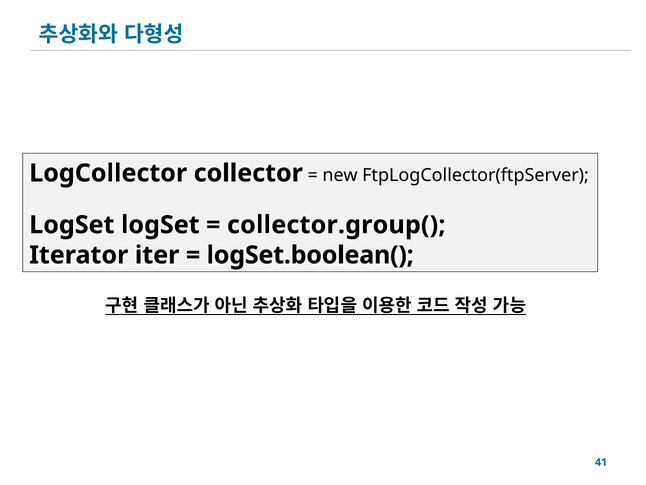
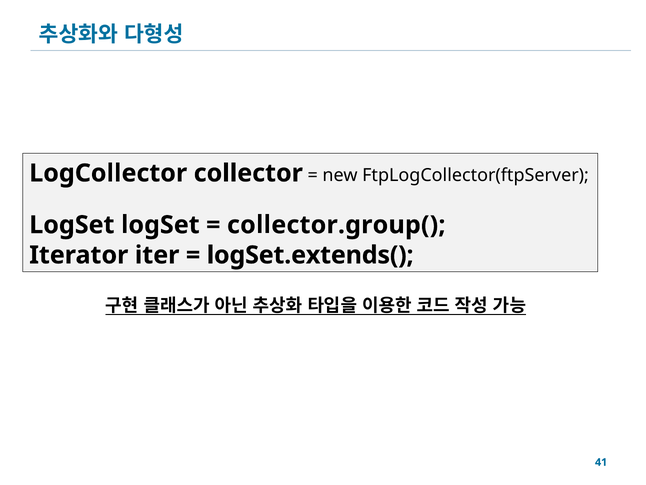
logSet.boolean(: logSet.boolean( -> logSet.extends(
